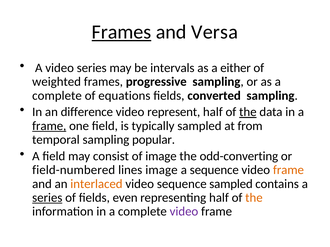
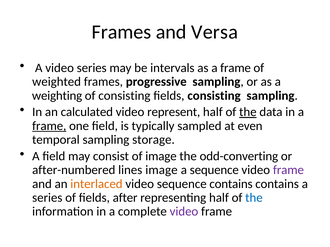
Frames at (121, 32) underline: present -> none
as a either: either -> frame
complete at (57, 96): complete -> weighting
of equations: equations -> consisting
fields converted: converted -> consisting
difference: difference -> calculated
from: from -> even
popular: popular -> storage
field-numbered: field-numbered -> after-numbered
frame at (288, 170) colour: orange -> purple
sequence sampled: sampled -> contains
series at (47, 198) underline: present -> none
even: even -> after
the at (254, 198) colour: orange -> blue
